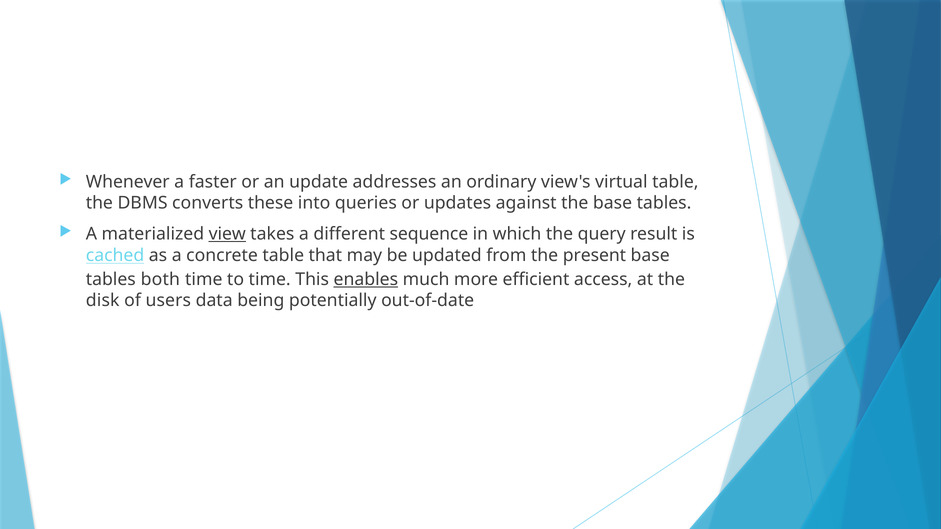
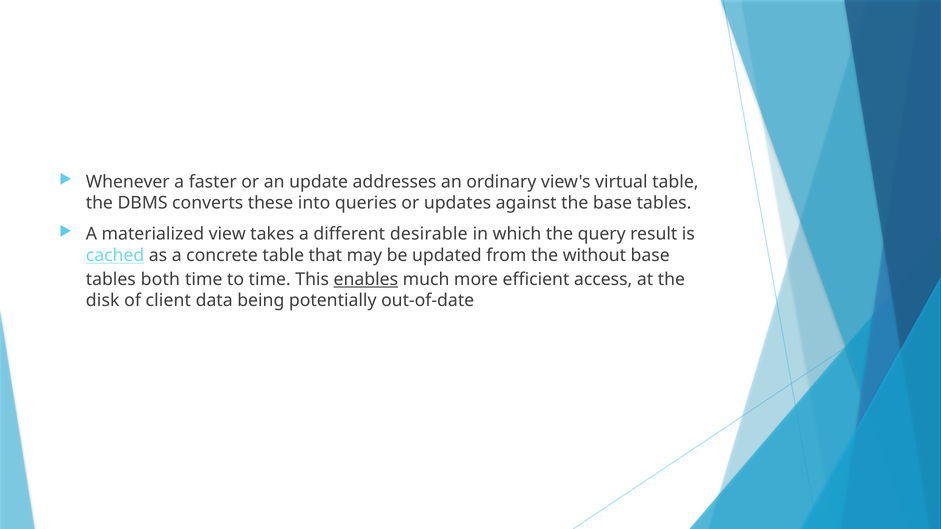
view underline: present -> none
sequence: sequence -> desirable
present: present -> without
users: users -> client
